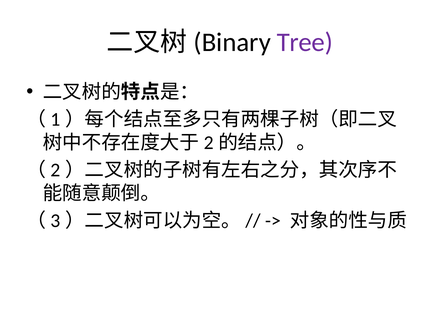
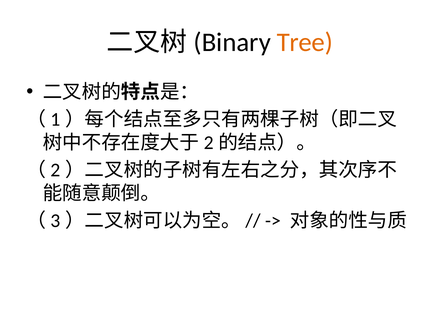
Tree colour: purple -> orange
